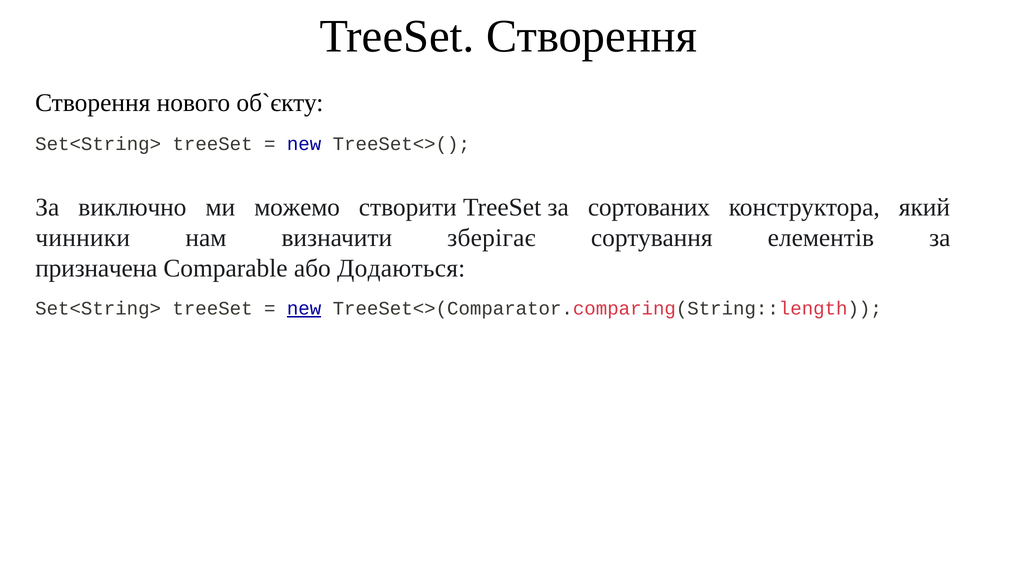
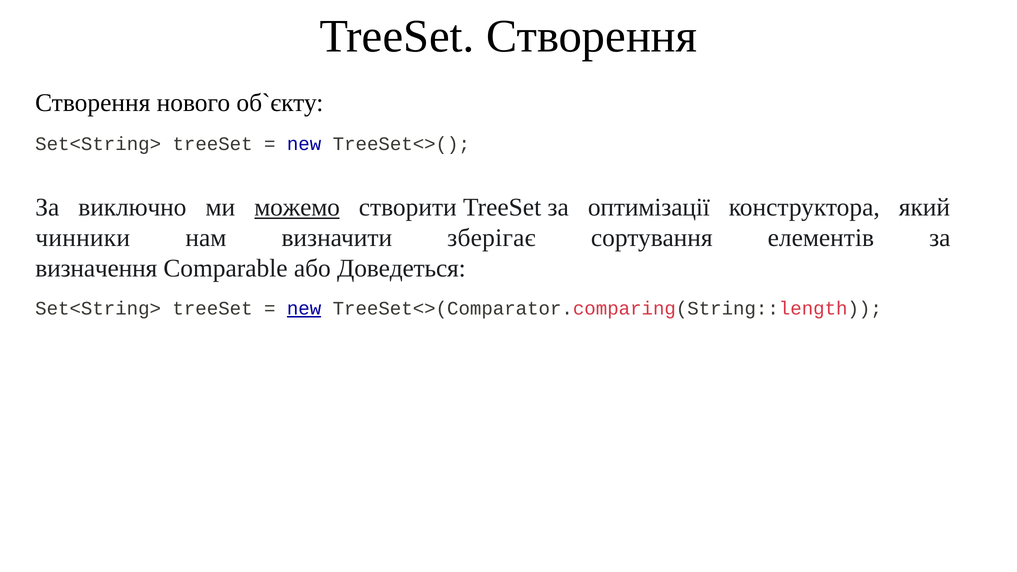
можемо underline: none -> present
сортованих: сортованих -> оптимізації
призначена: призначена -> визначення
Додаються: Додаються -> Доведеться
